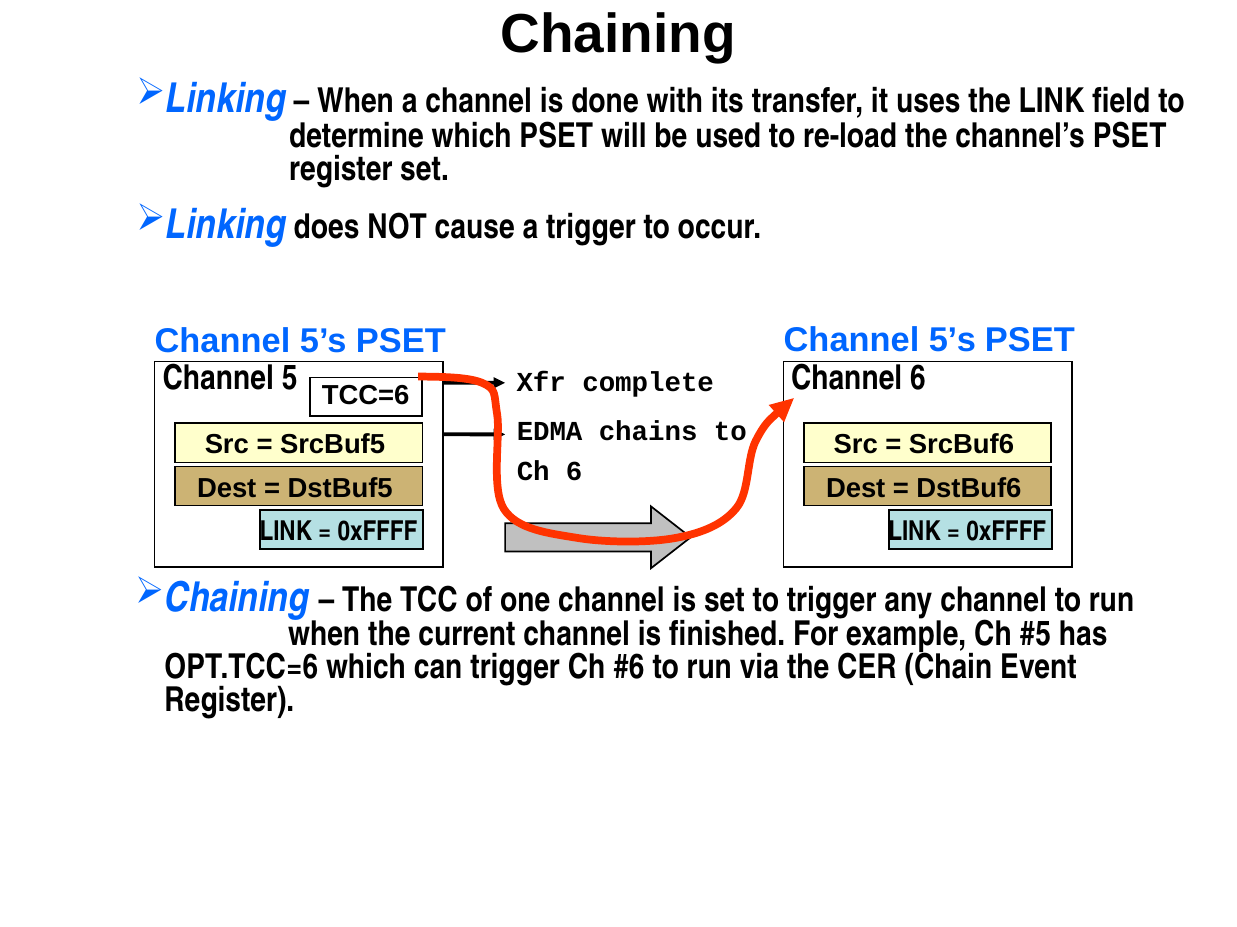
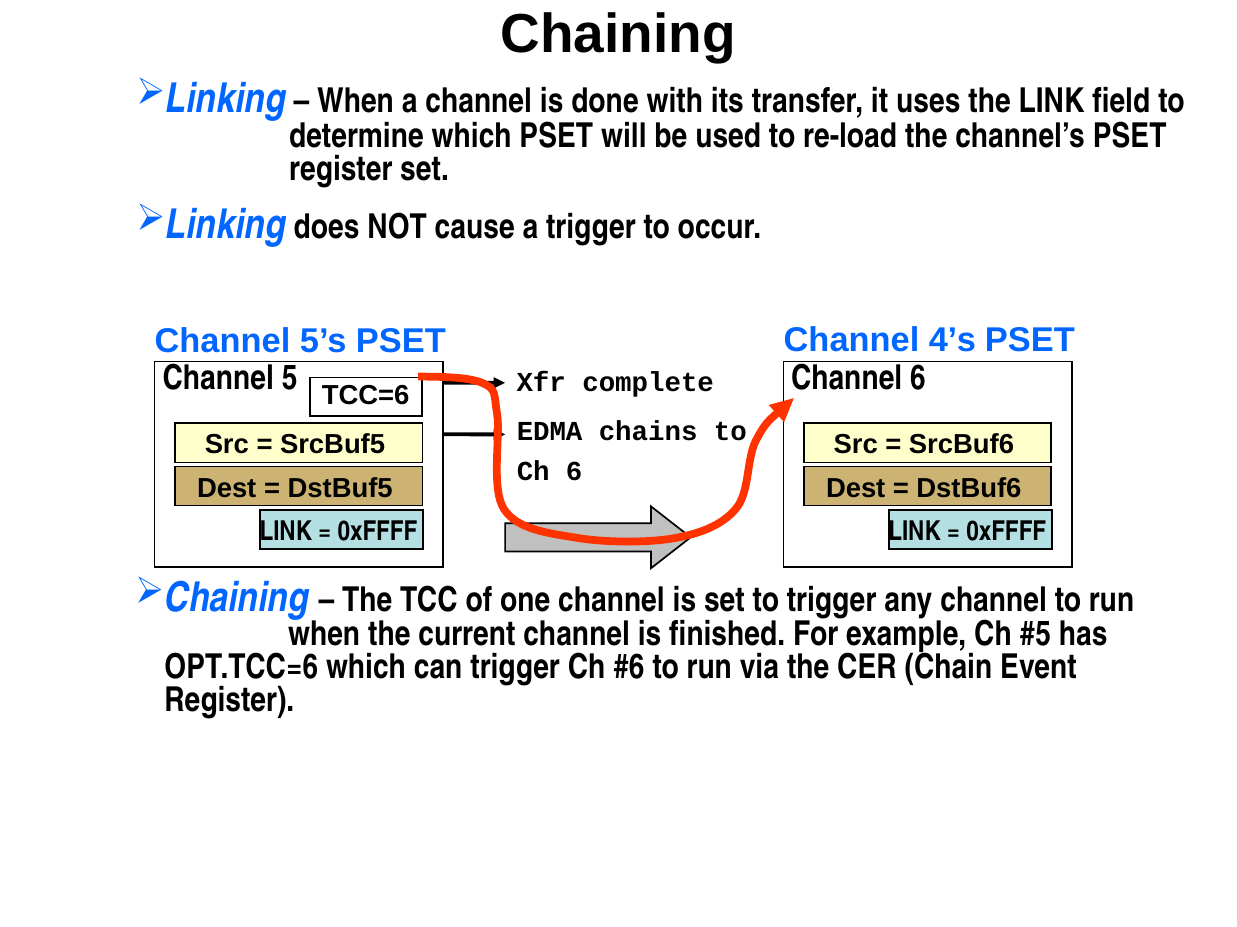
PSET Channel 5’s: 5’s -> 4’s
